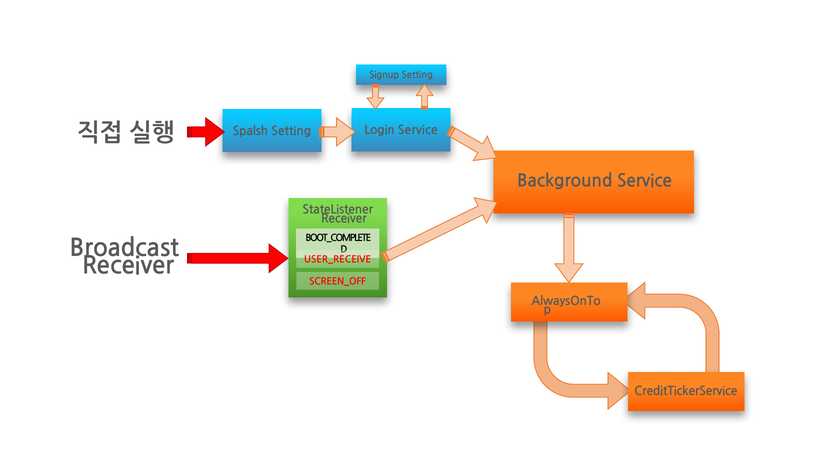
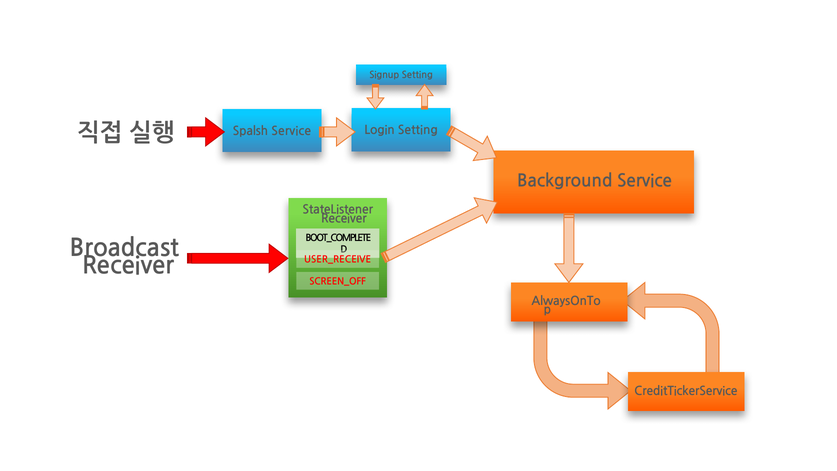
Login Service: Service -> Setting
Spalsh Setting: Setting -> Service
